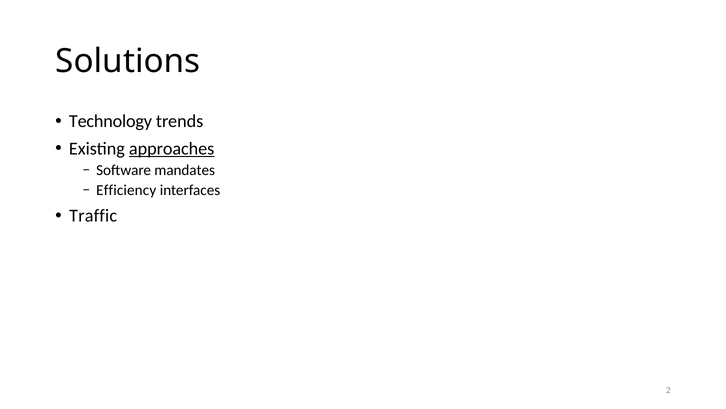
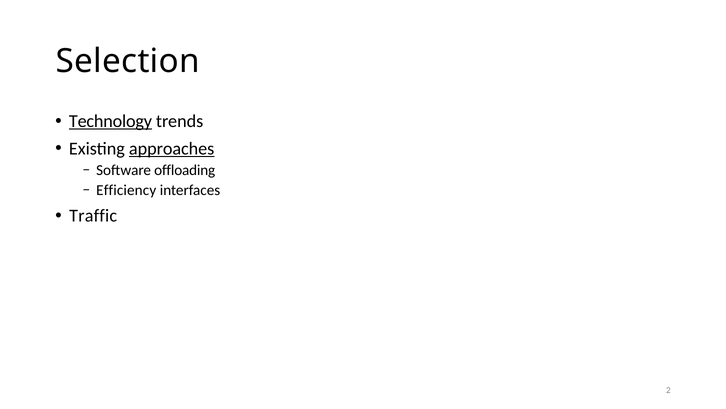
Solutions: Solutions -> Selection
Technology underline: none -> present
mandates: mandates -> offloading
